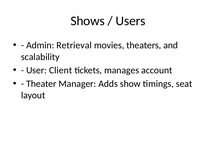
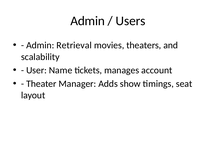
Shows at (88, 21): Shows -> Admin
Client: Client -> Name
